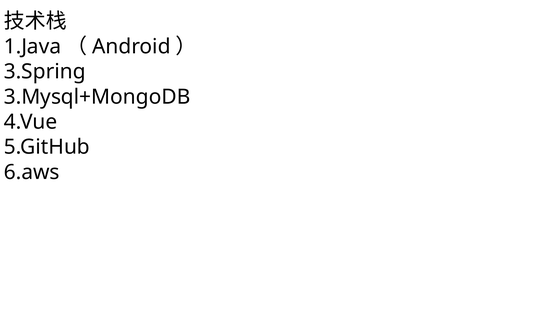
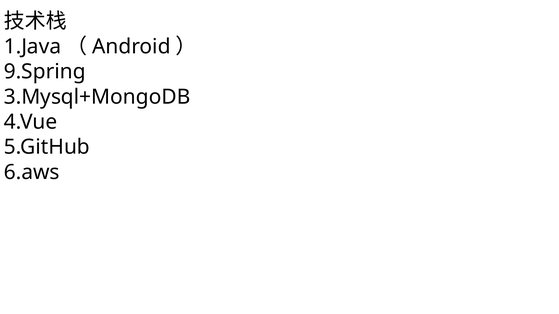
3.Spring: 3.Spring -> 9.Spring
